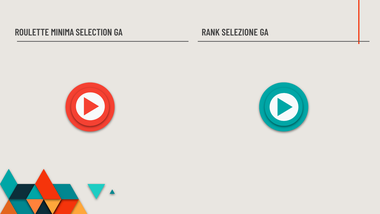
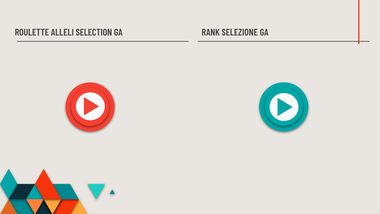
MINIMA: MINIMA -> ALLELI
